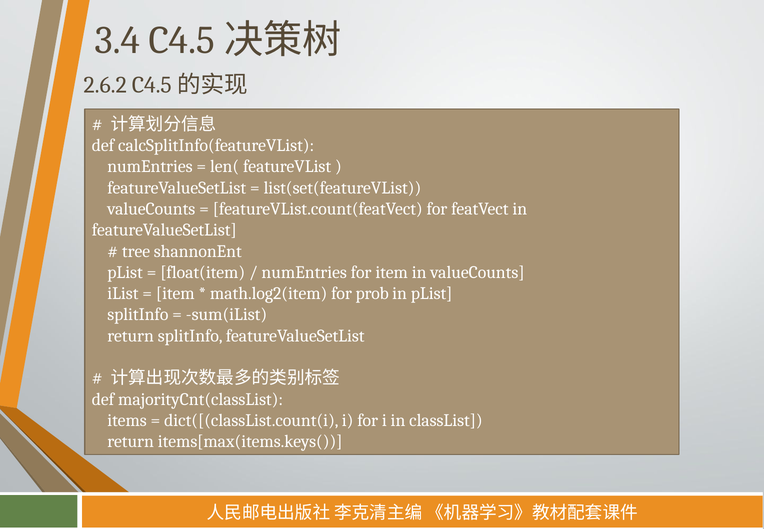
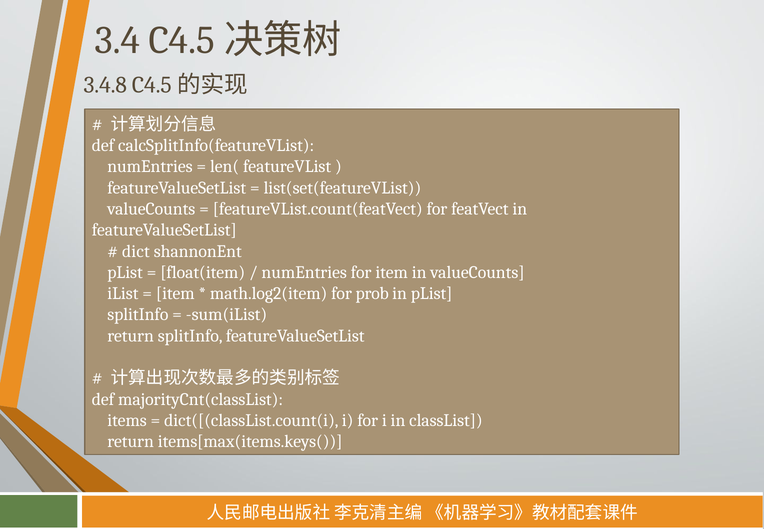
2.6.2: 2.6.2 -> 3.4.8
tree: tree -> dict
